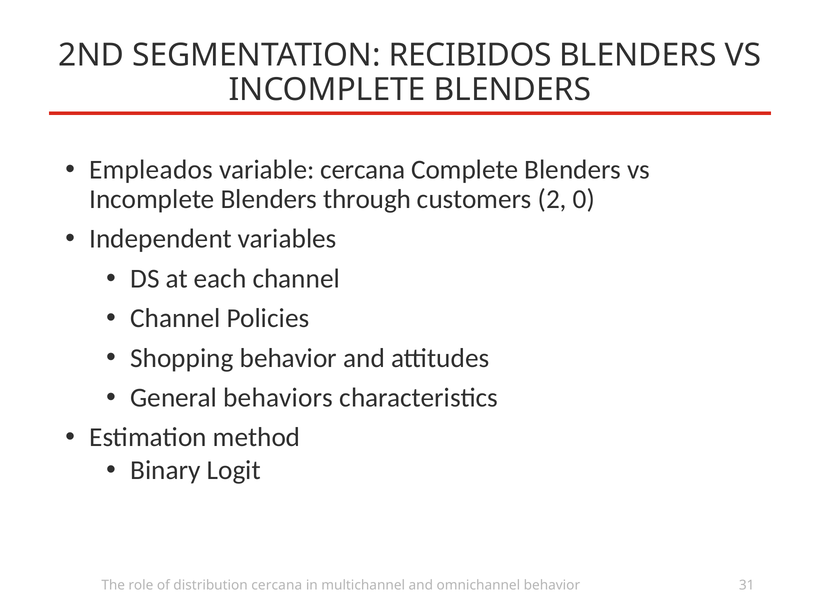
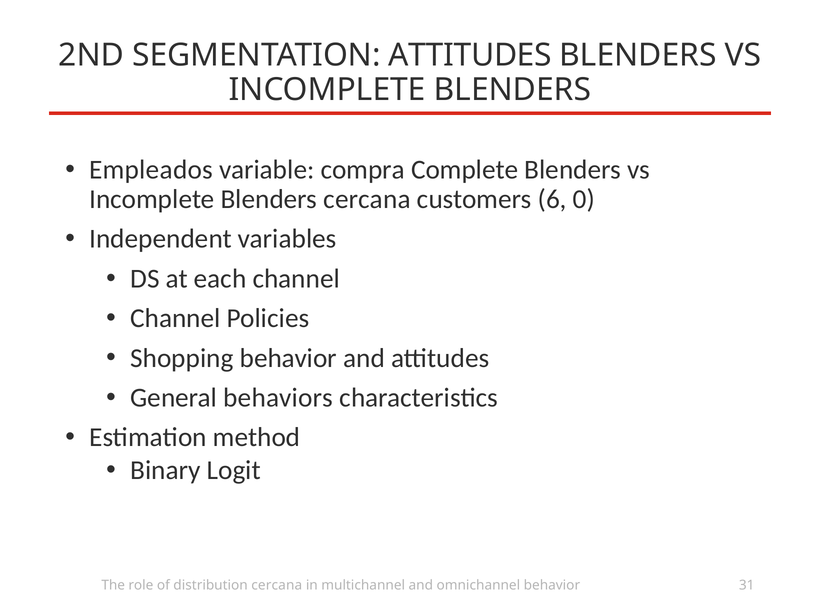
SEGMENTATION RECIBIDOS: RECIBIDOS -> ATTITUDES
variable cercana: cercana -> compra
Blenders through: through -> cercana
2: 2 -> 6
